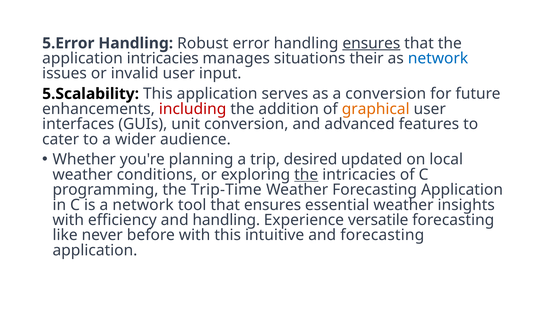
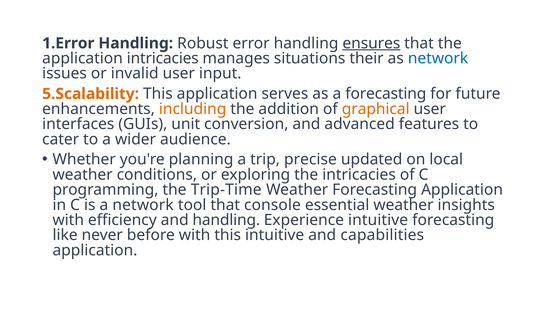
5.Error: 5.Error -> 1.Error
5.Scalability colour: black -> orange
a conversion: conversion -> forecasting
including colour: red -> orange
desired: desired -> precise
the at (306, 175) underline: present -> none
that ensures: ensures -> console
Experience versatile: versatile -> intuitive
and forecasting: forecasting -> capabilities
